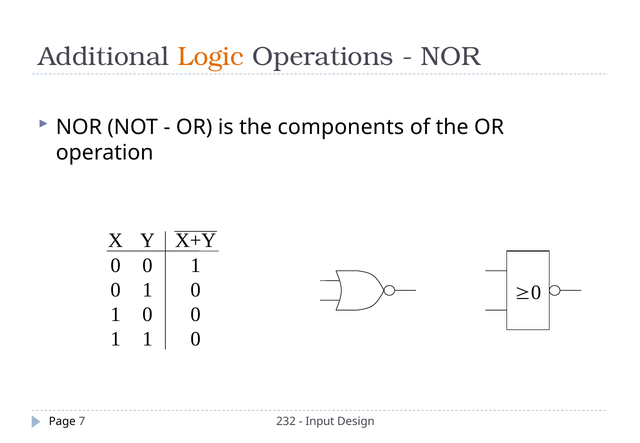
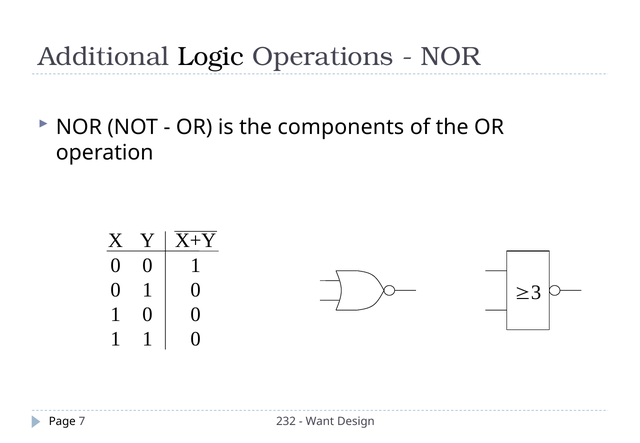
Logic colour: orange -> black
0 at (536, 293): 0 -> 3
Input: Input -> Want
